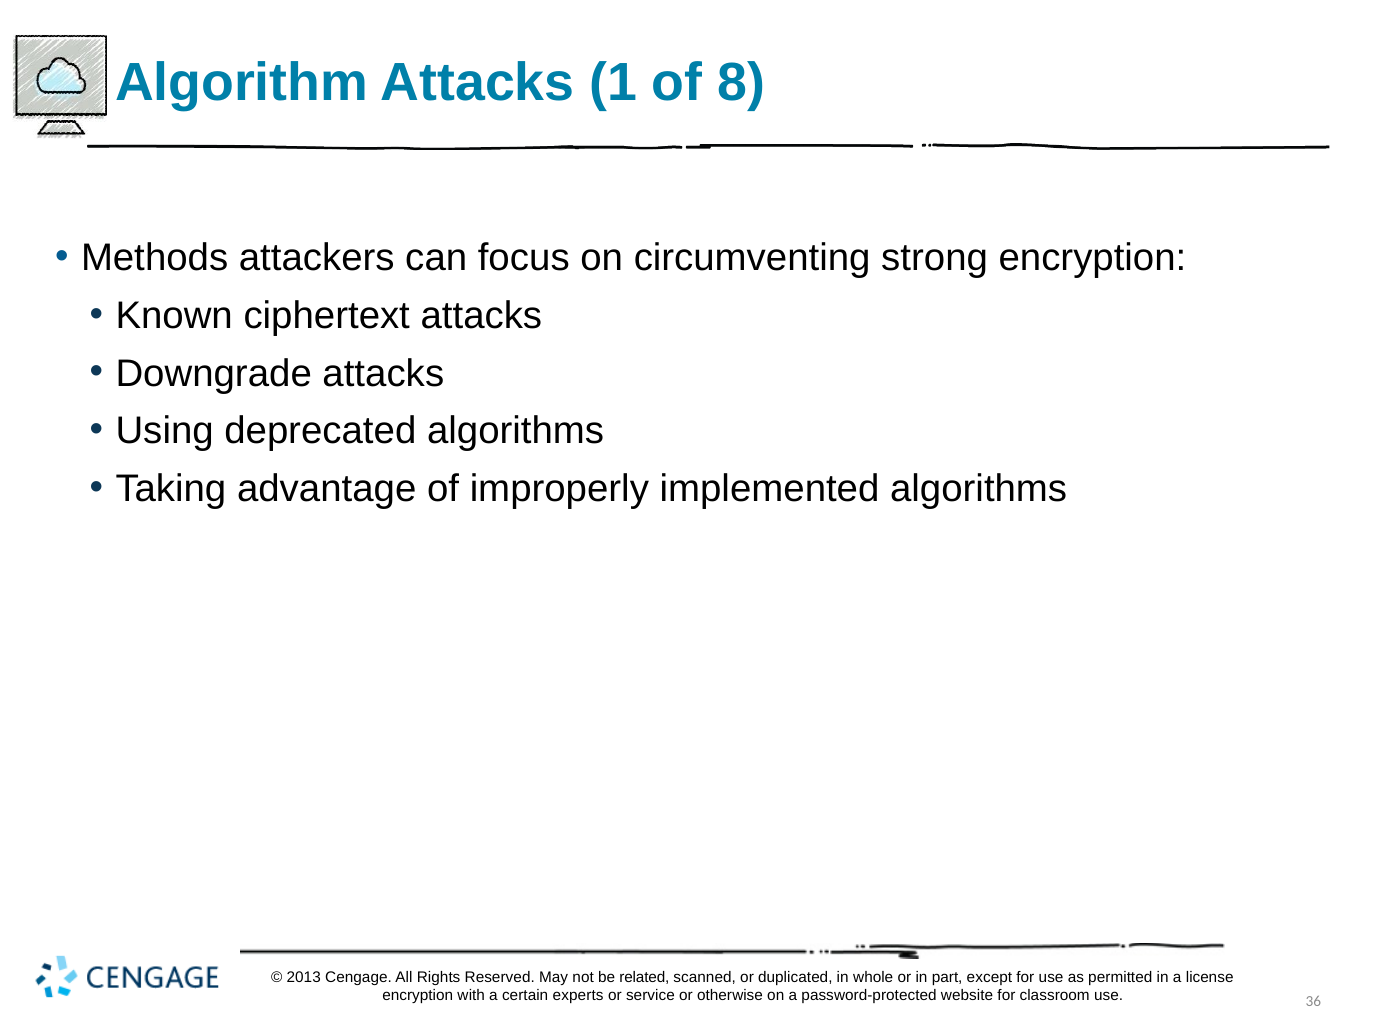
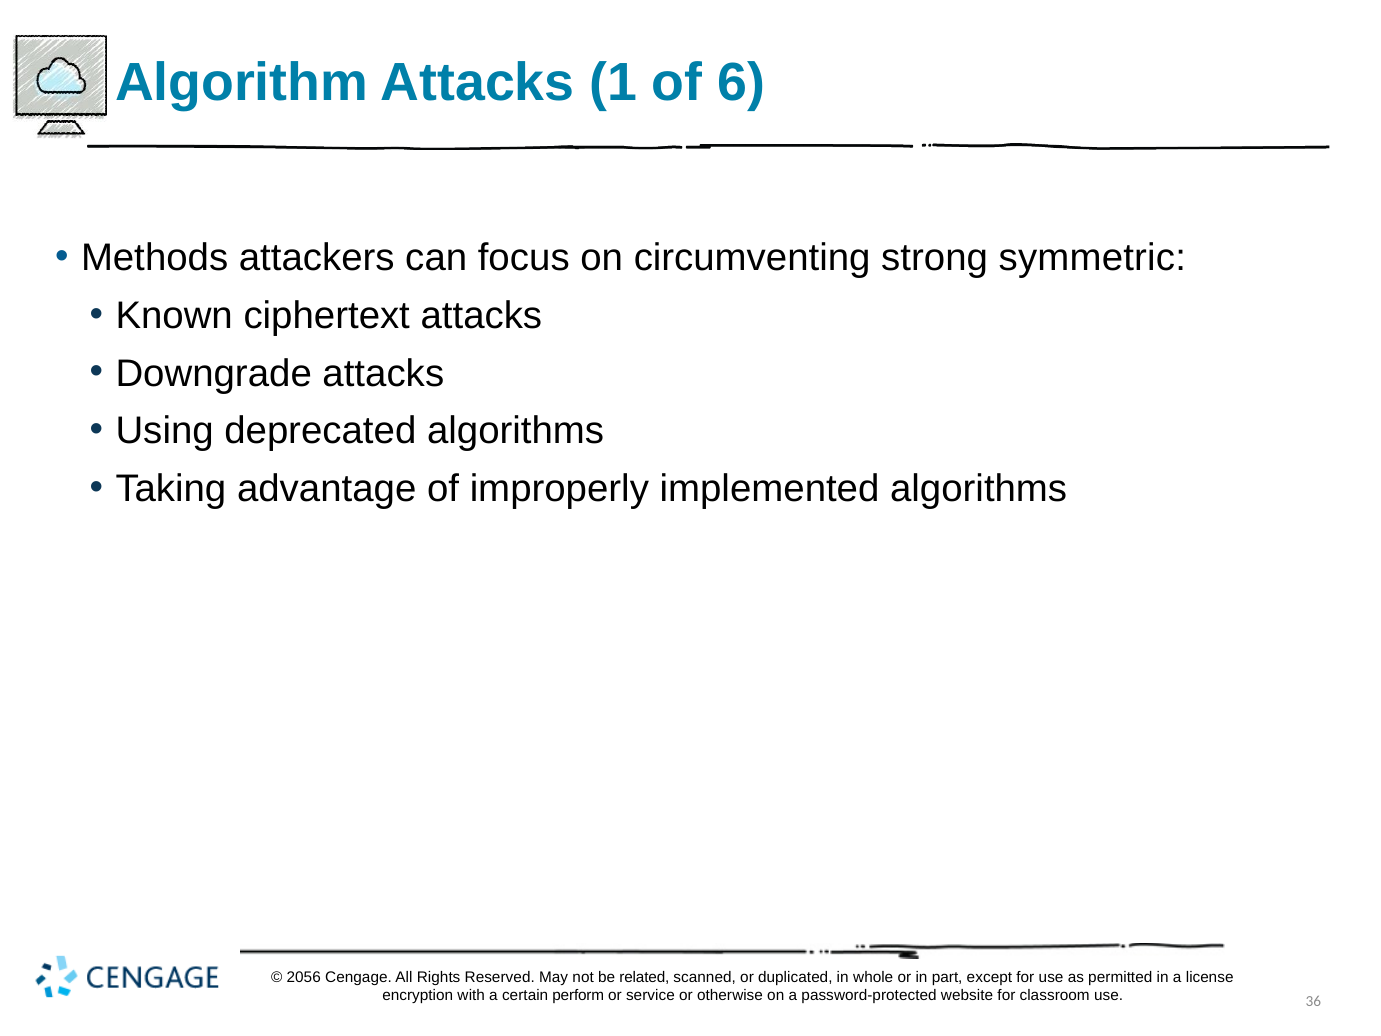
8: 8 -> 6
strong encryption: encryption -> symmetric
2013: 2013 -> 2056
experts: experts -> perform
